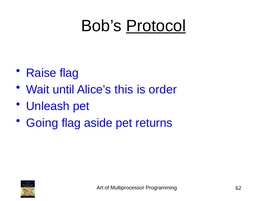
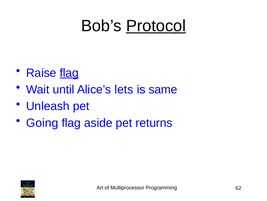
flag at (69, 73) underline: none -> present
this: this -> lets
order: order -> same
